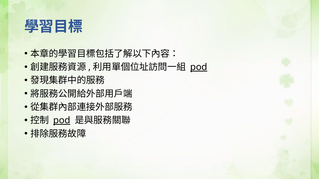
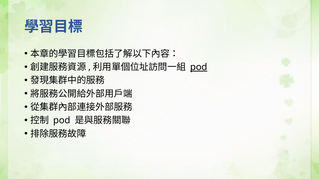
pod at (62, 121) underline: present -> none
